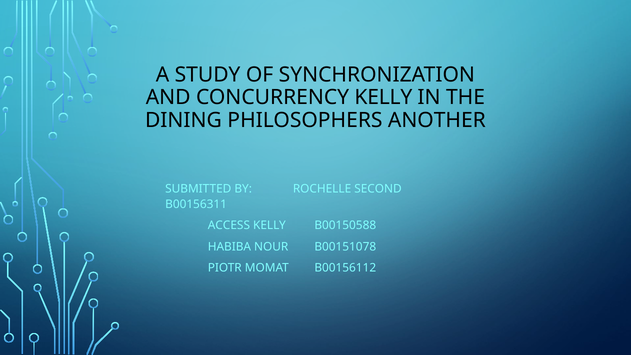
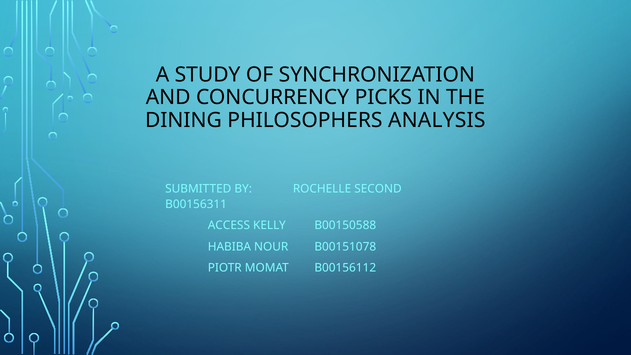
CONCURRENCY KELLY: KELLY -> PICKS
ANOTHER: ANOTHER -> ANALYSIS
